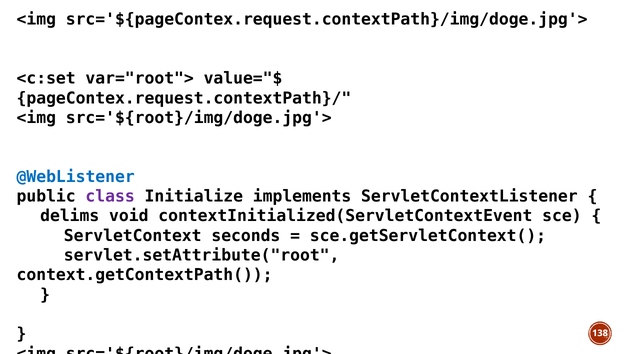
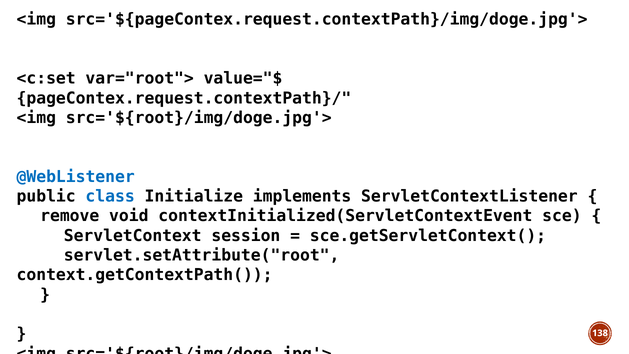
class colour: purple -> blue
delims: delims -> remove
seconds: seconds -> session
